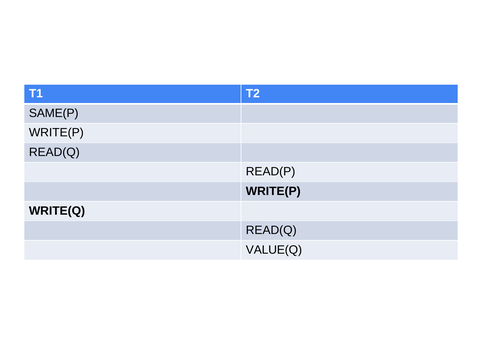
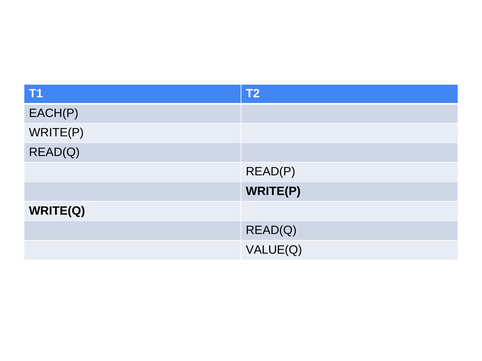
SAME(P: SAME(P -> EACH(P
